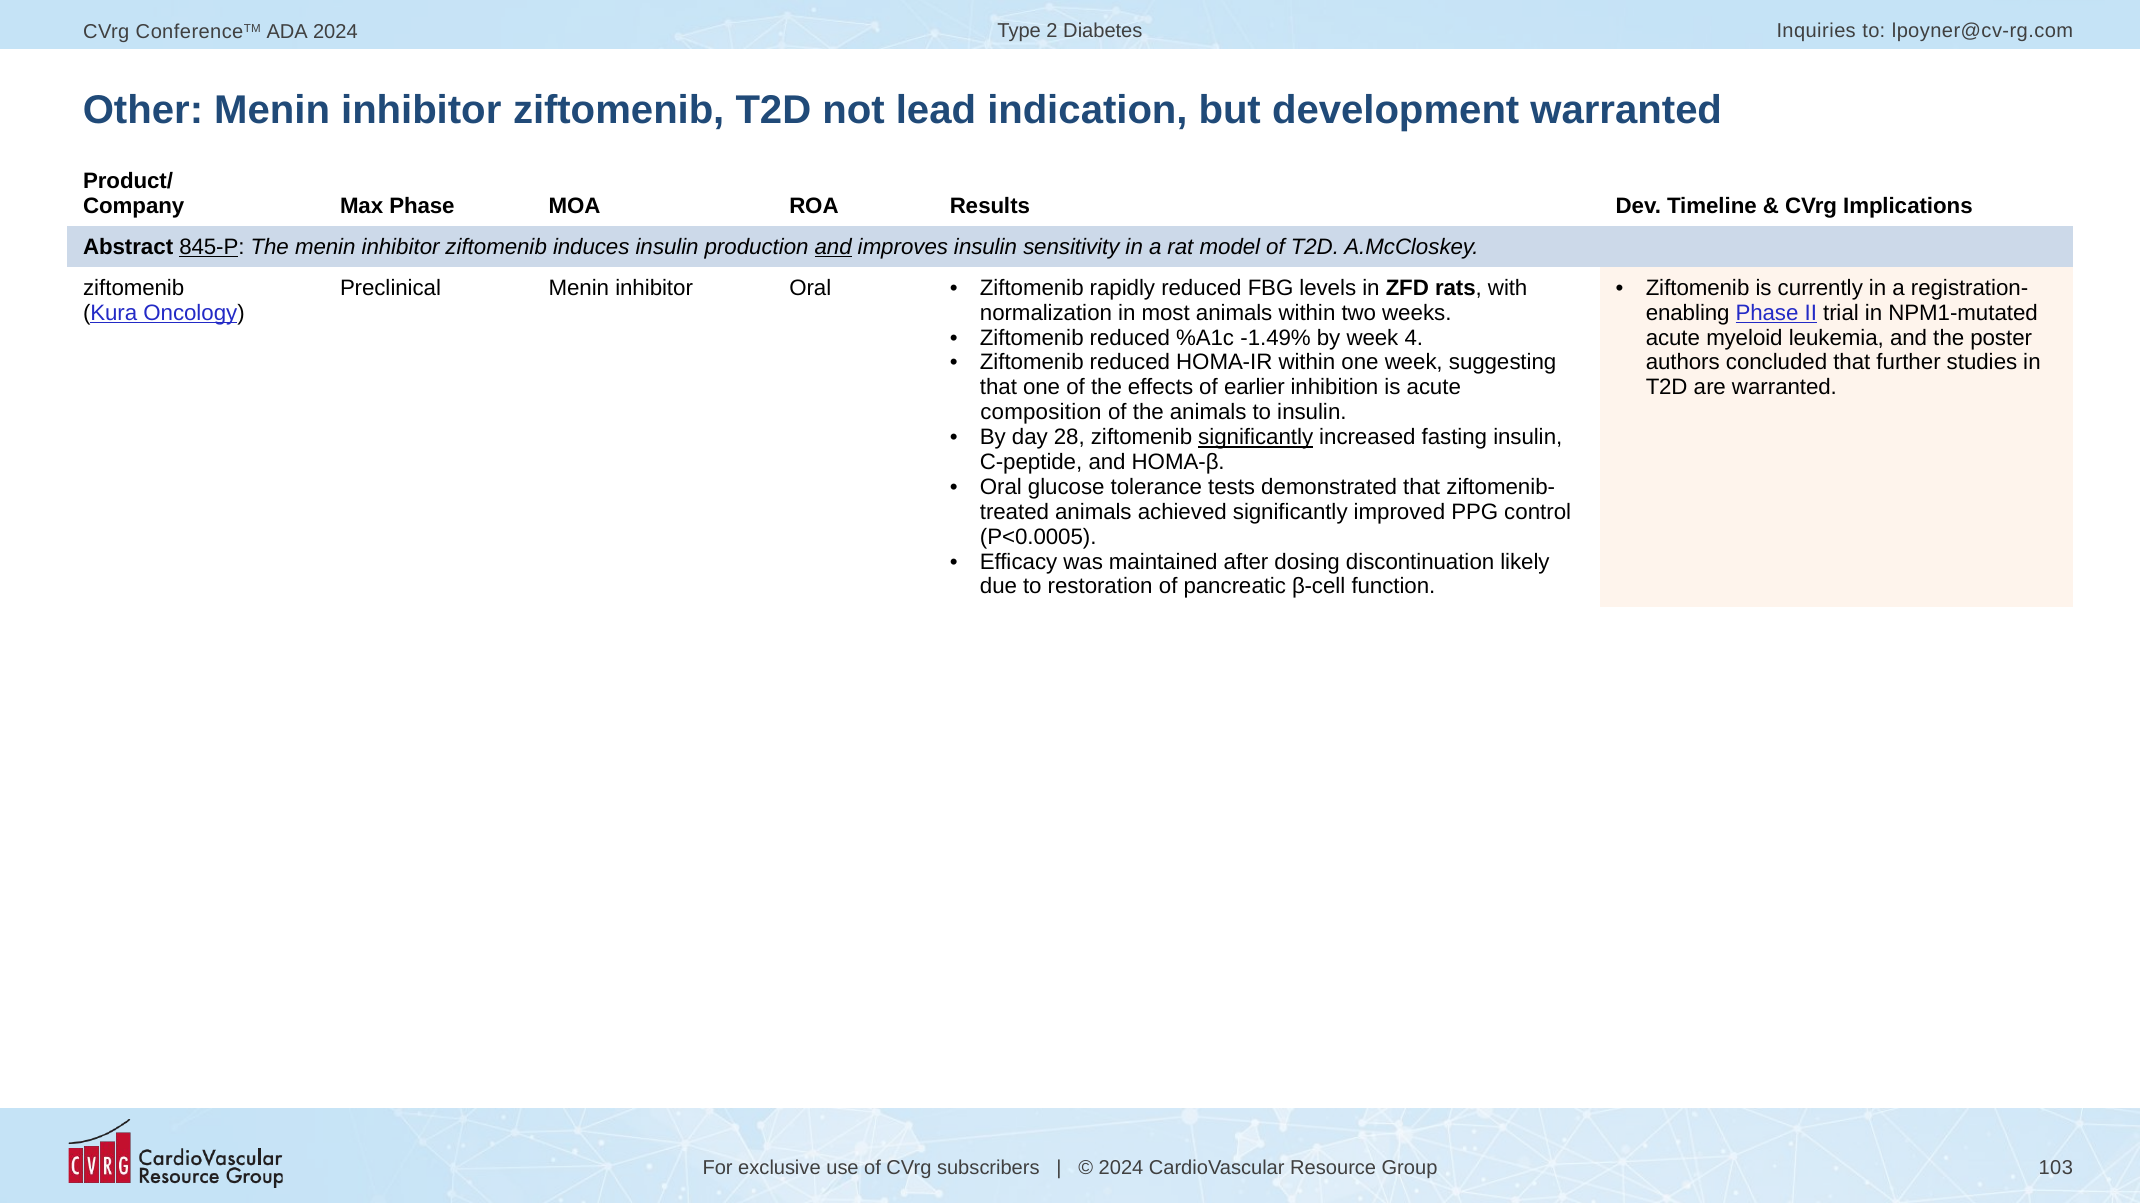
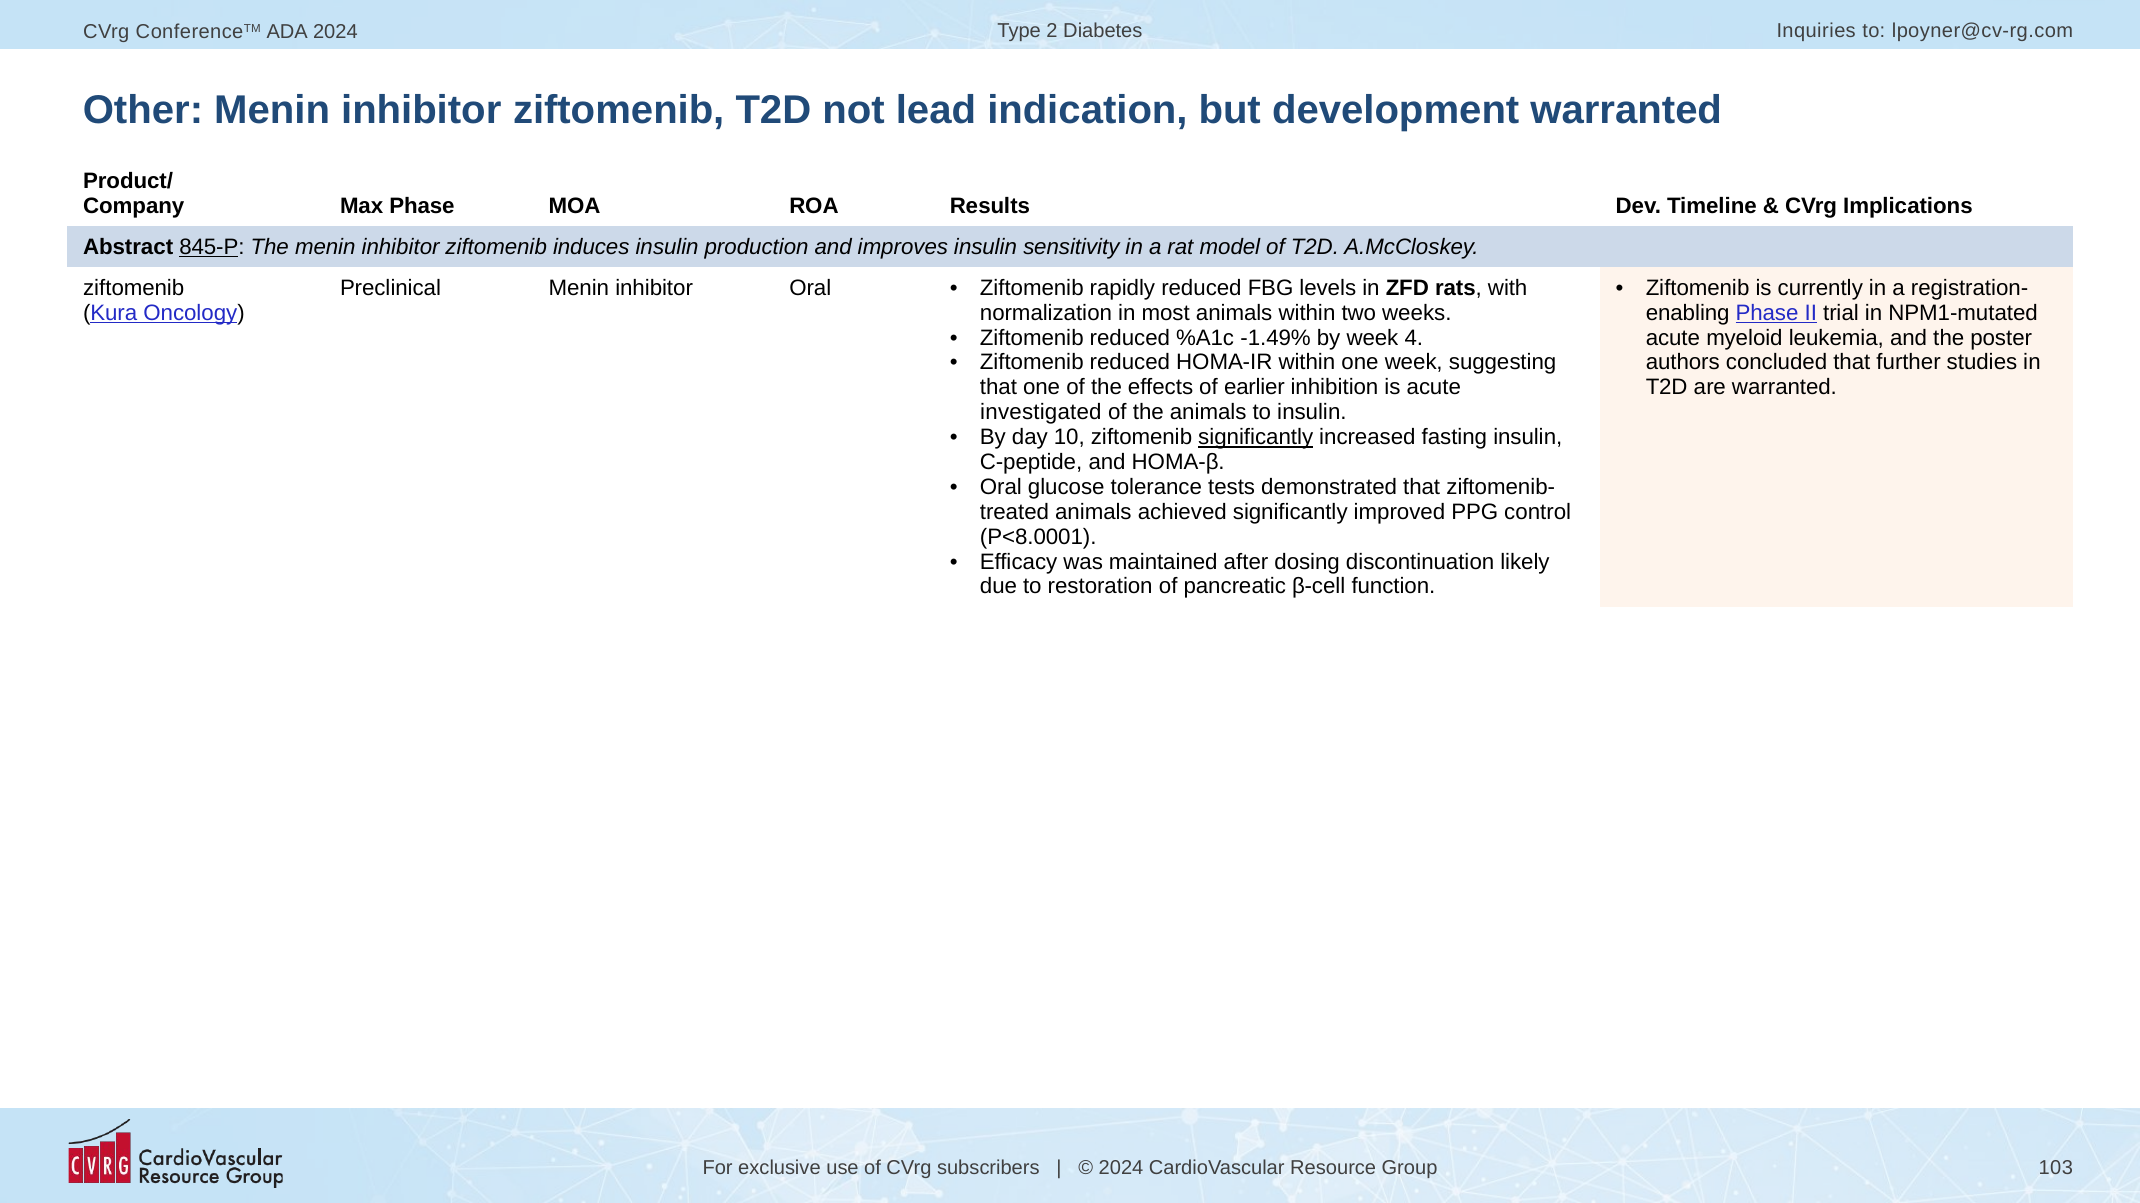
and at (833, 247) underline: present -> none
composition: composition -> investigated
28: 28 -> 10
P<0.0005: P<0.0005 -> P<8.0001
